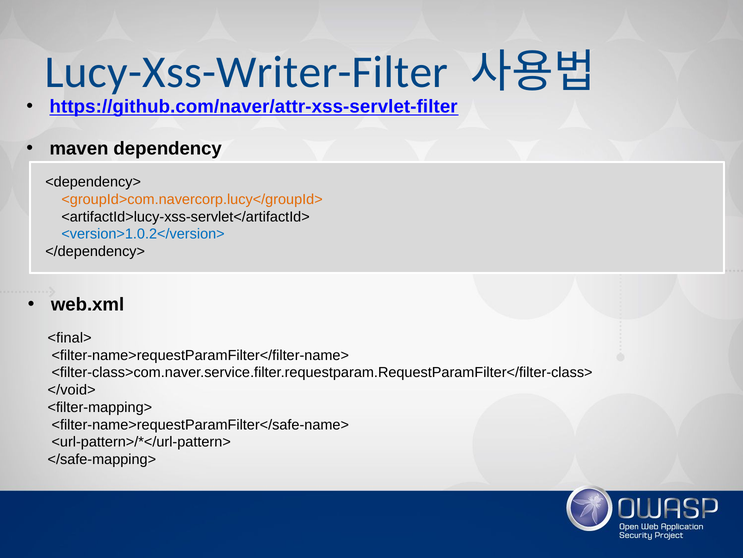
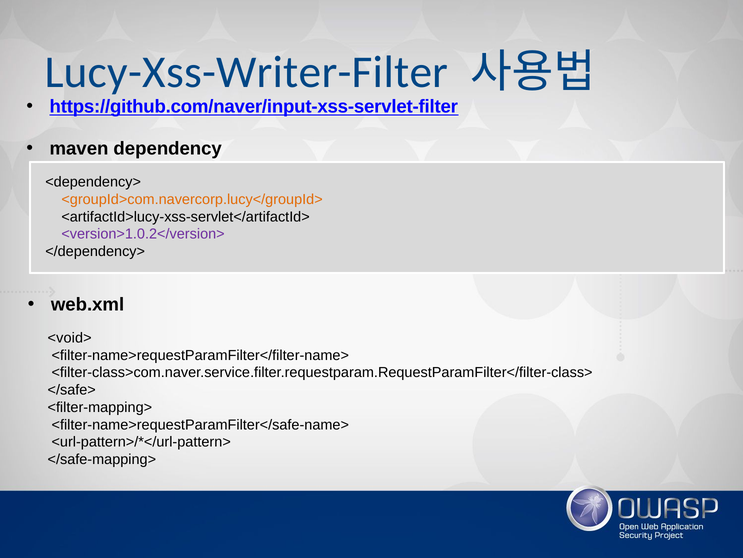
https://github.com/naver/attr-xss-servlet-filter: https://github.com/naver/attr-xss-servlet-filter -> https://github.com/naver/input-xss-servlet-filter
<version>1.0.2</version> colour: blue -> purple
<final>: <final> -> <void>
</void>: </void> -> </safe>
